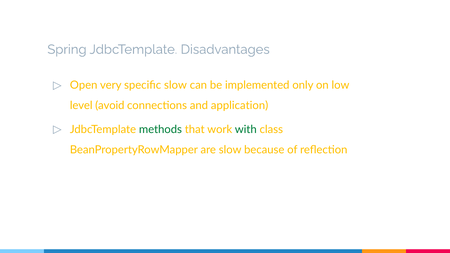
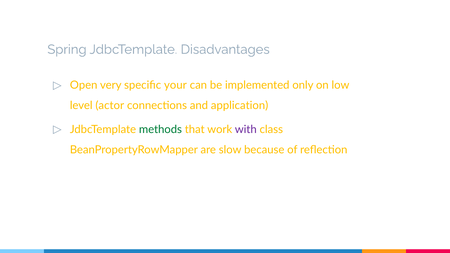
specific slow: slow -> your
avoid: avoid -> actor
with colour: green -> purple
